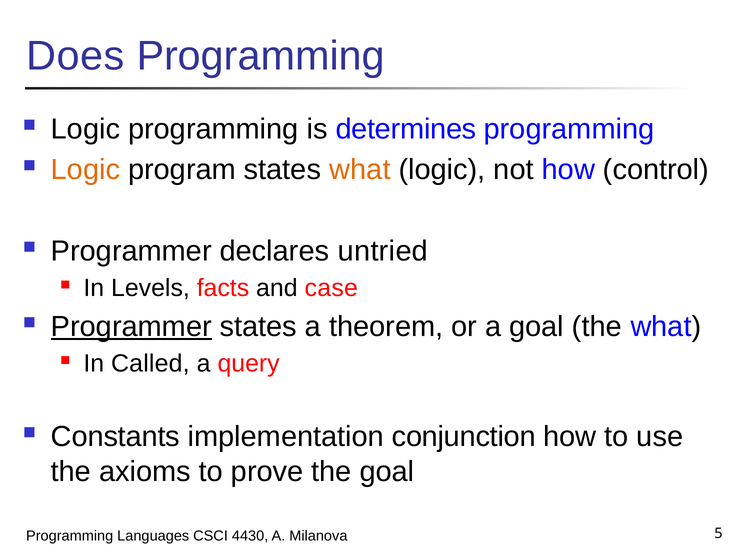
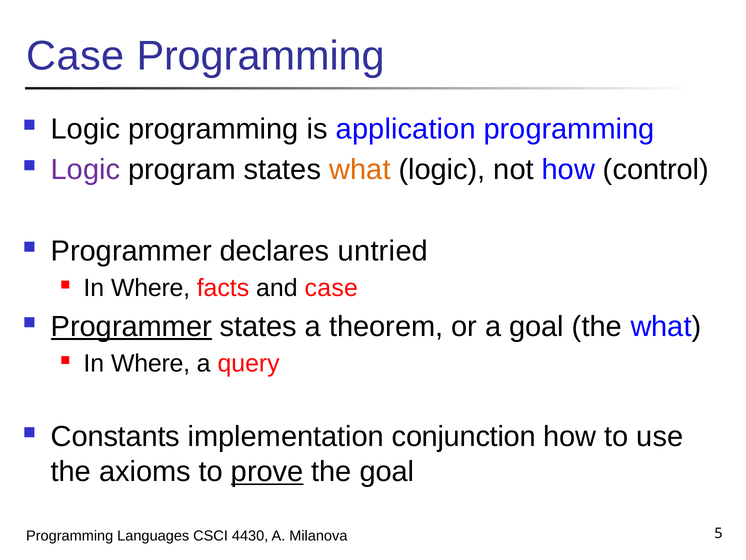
Does at (75, 56): Does -> Case
determines: determines -> application
Logic at (85, 169) colour: orange -> purple
Levels at (150, 288): Levels -> Where
Called at (150, 363): Called -> Where
prove underline: none -> present
